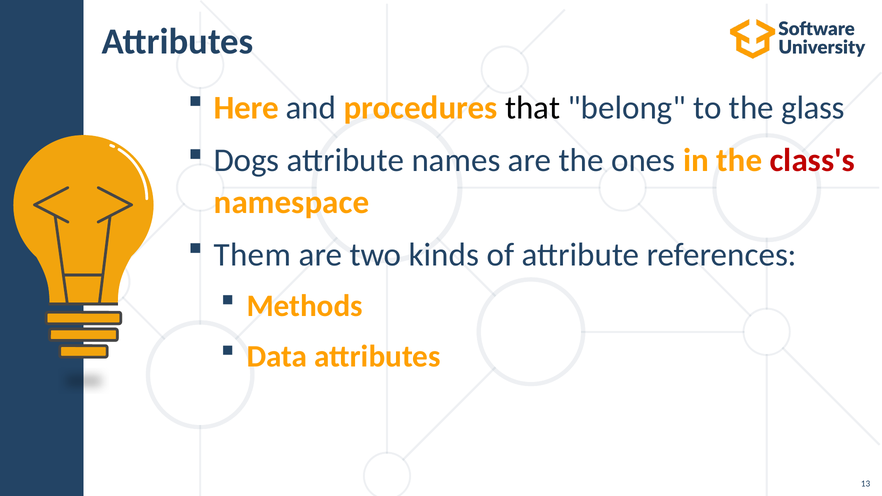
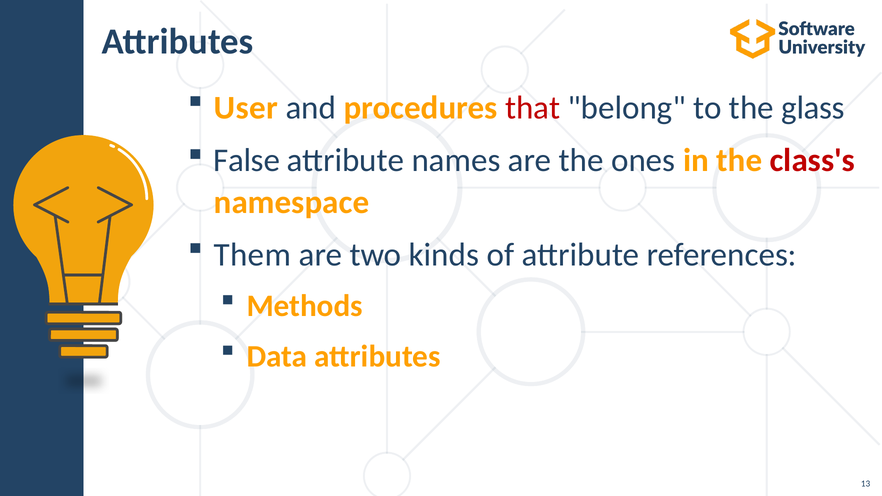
Here: Here -> User
that colour: black -> red
Dogs: Dogs -> False
